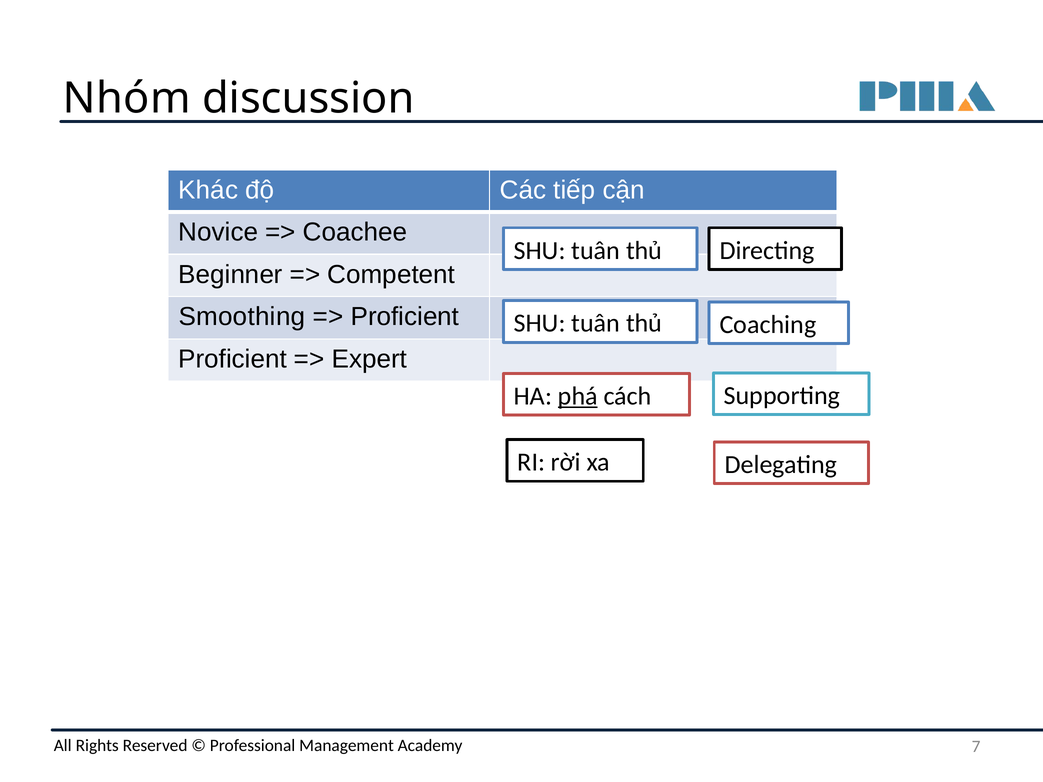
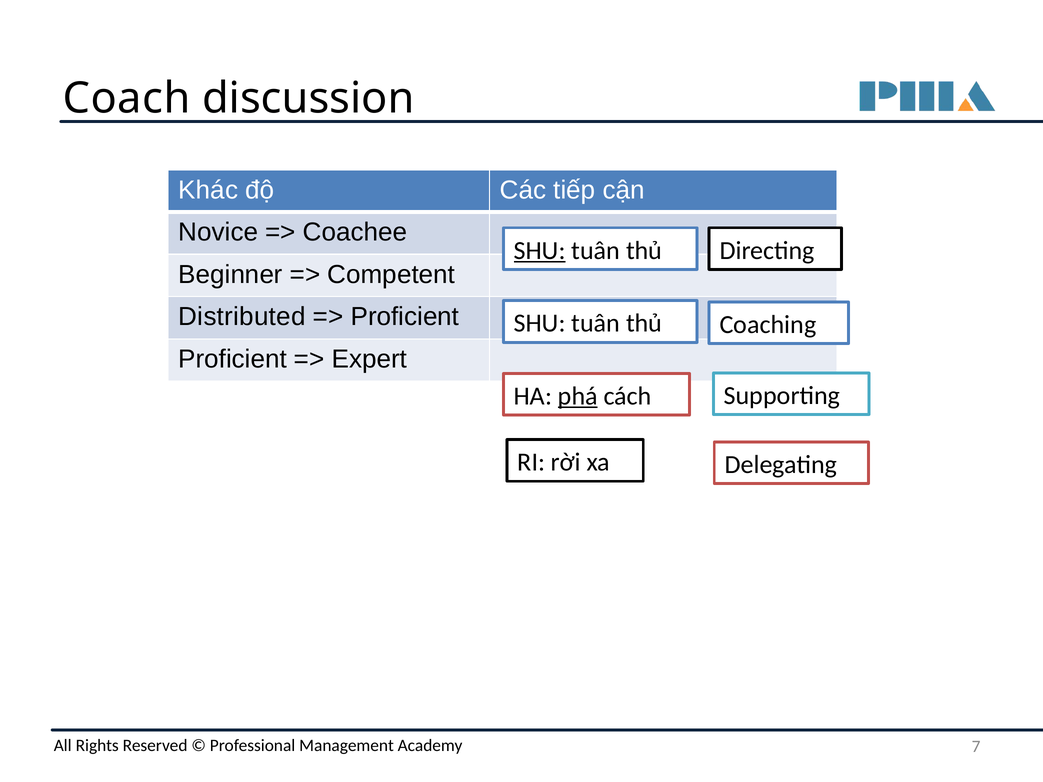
Nhóm: Nhóm -> Coach
SHU at (540, 251) underline: none -> present
Smoothing: Smoothing -> Distributed
